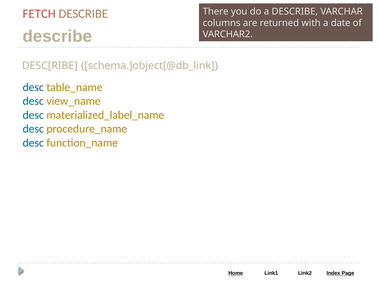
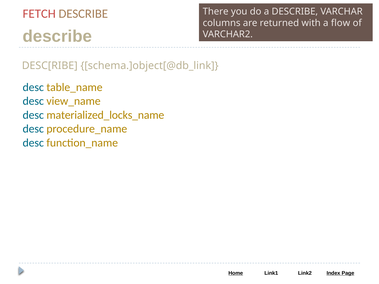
date: date -> flow
materialized_label_name: materialized_label_name -> materialized_locks_name
